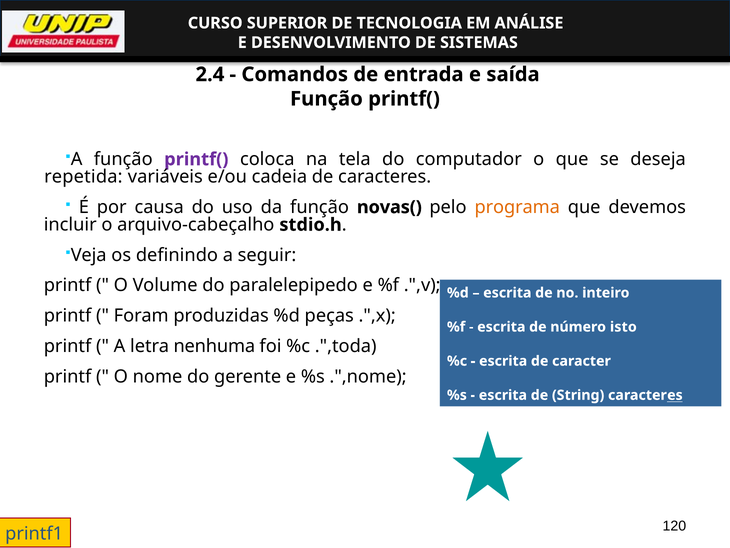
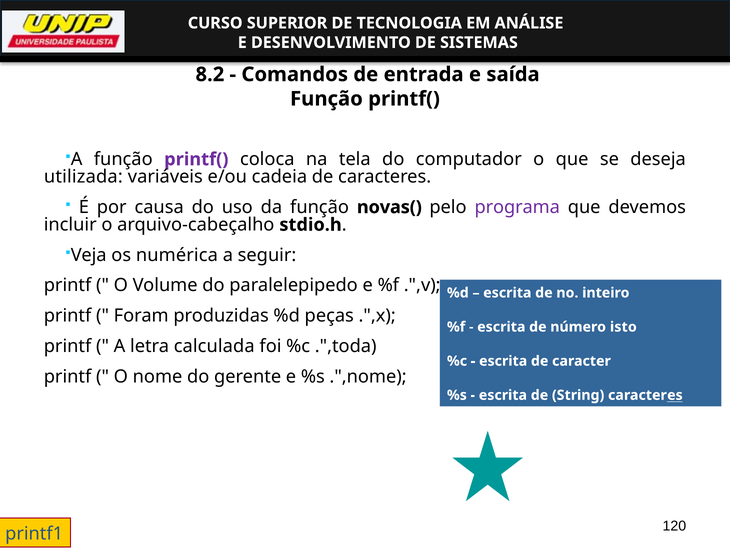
2.4: 2.4 -> 8.2
repetida: repetida -> utilizada
programa colour: orange -> purple
definindo: definindo -> numérica
nenhuma: nenhuma -> calculada
